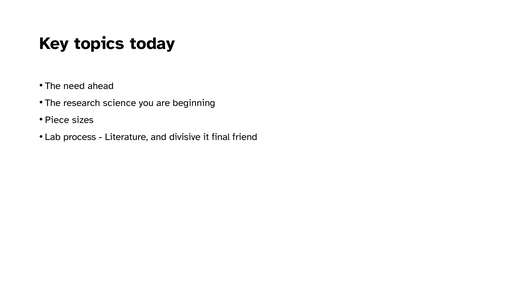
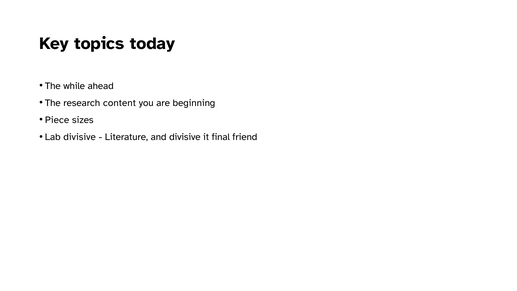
need: need -> while
science: science -> content
Lab process: process -> divisive
